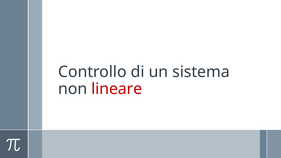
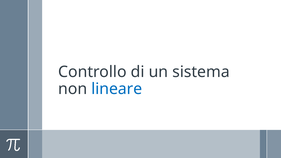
lineare colour: red -> blue
